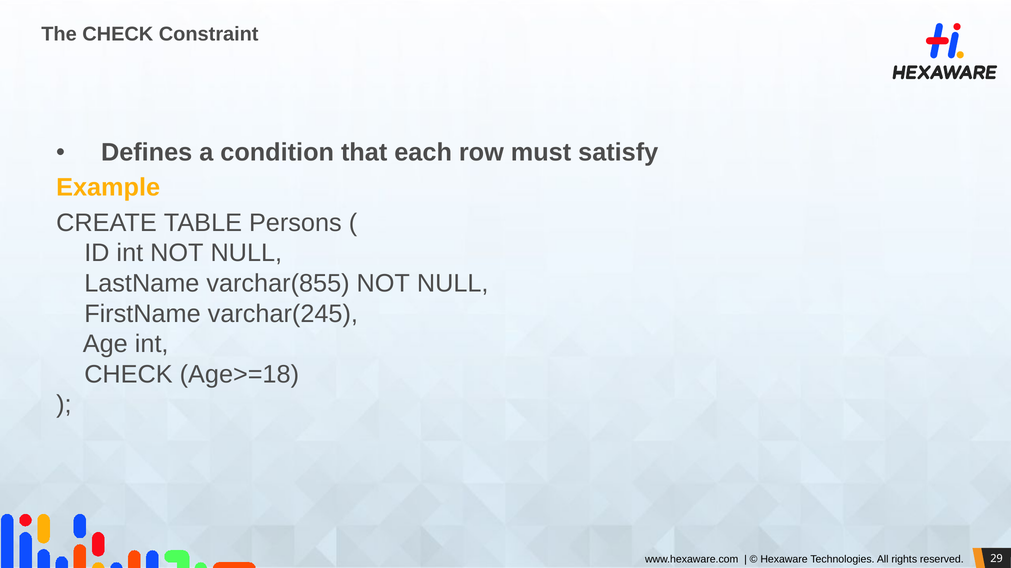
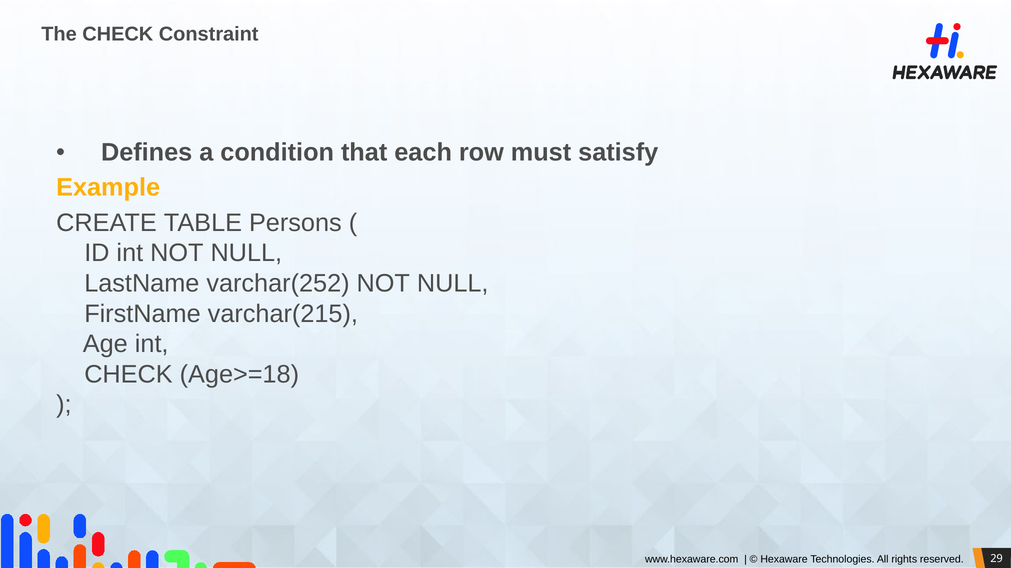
varchar(855: varchar(855 -> varchar(252
varchar(245: varchar(245 -> varchar(215
